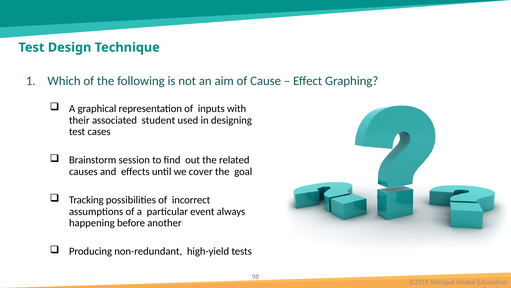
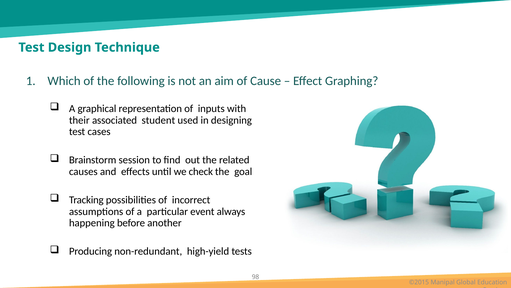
cover: cover -> check
